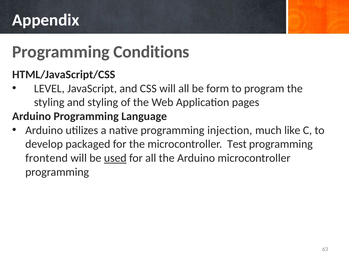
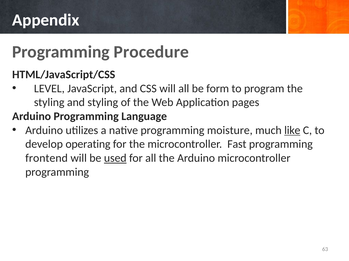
Conditions: Conditions -> Procedure
injection: injection -> moisture
like underline: none -> present
packaged: packaged -> operating
Test: Test -> Fast
